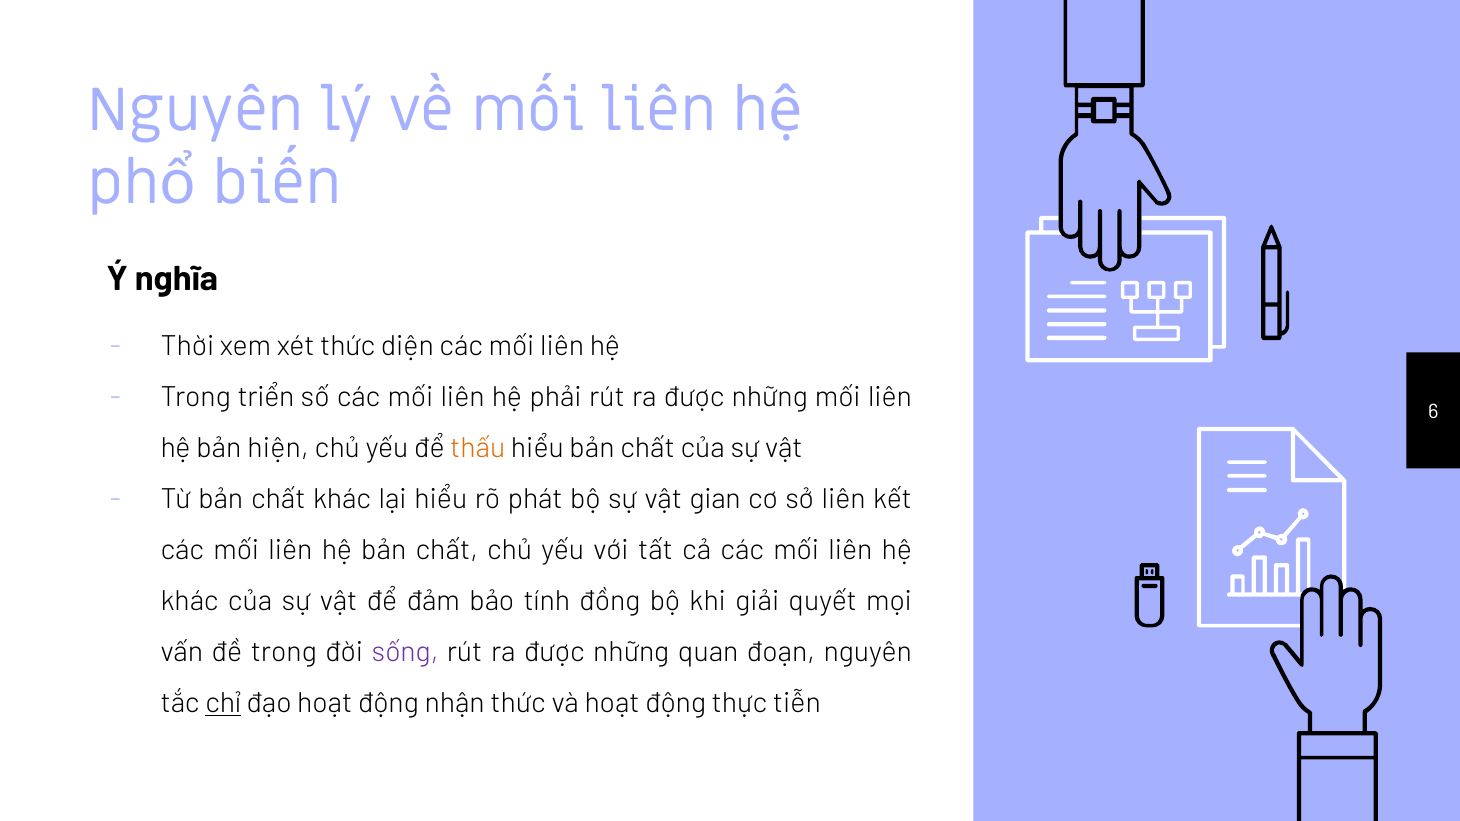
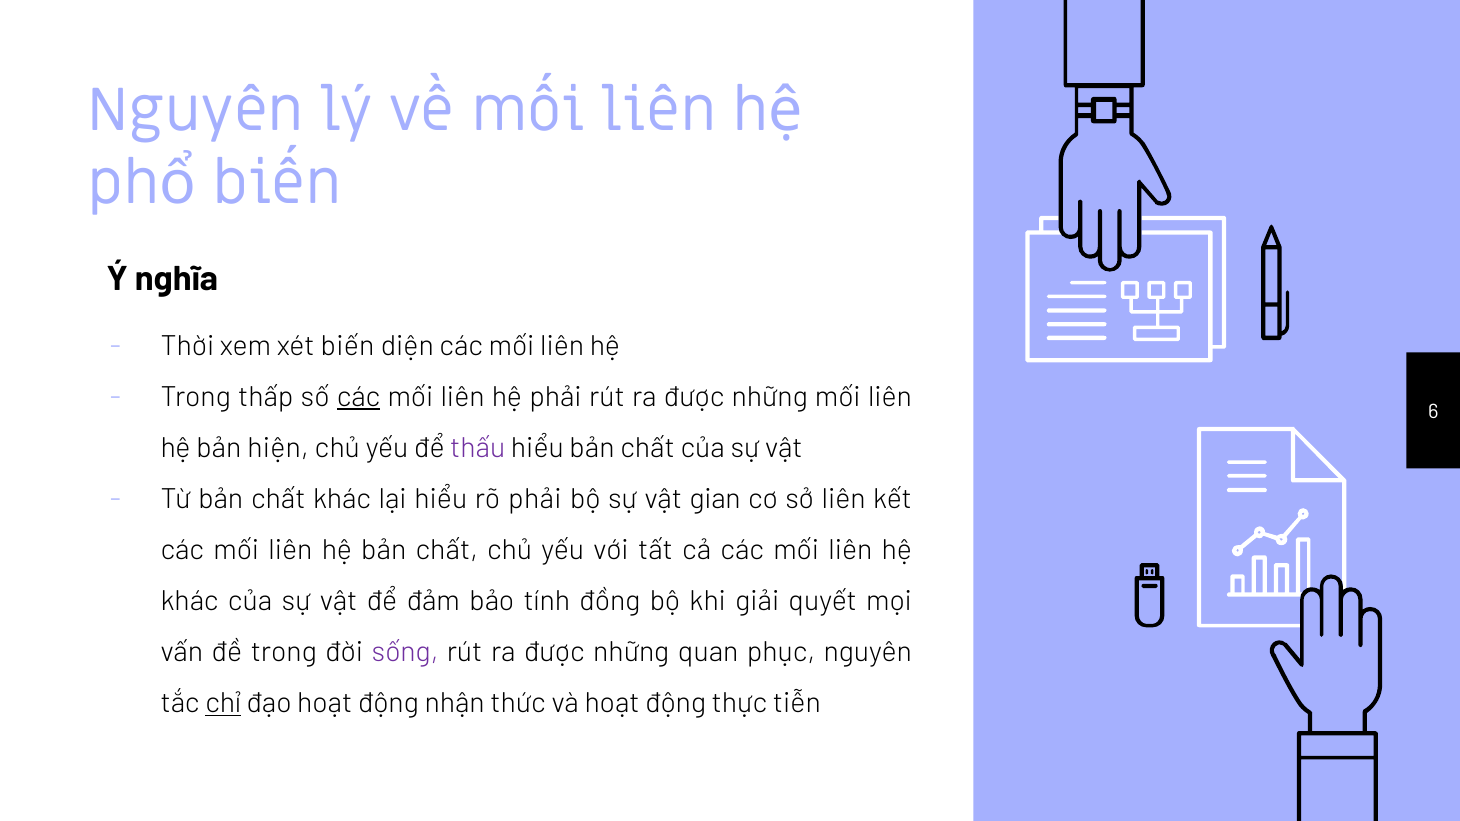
xét thức: thức -> biến
triển: triển -> thấp
các at (359, 397) underline: none -> present
thấu colour: orange -> purple
rõ phát: phát -> phải
đoạn: đoạn -> phục
